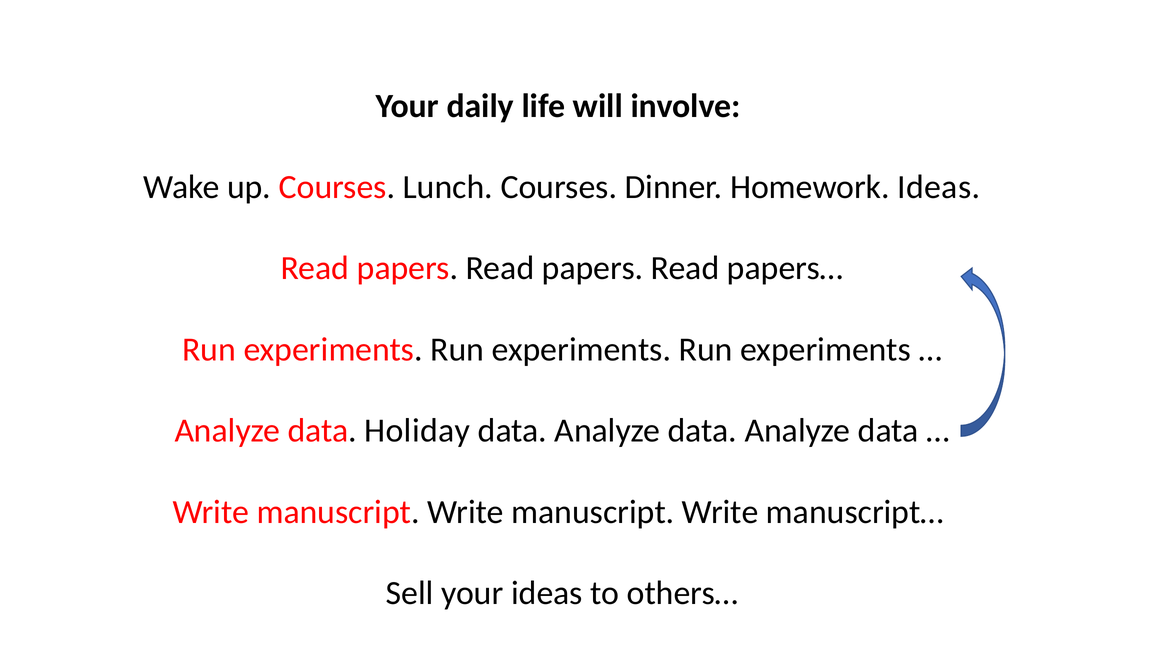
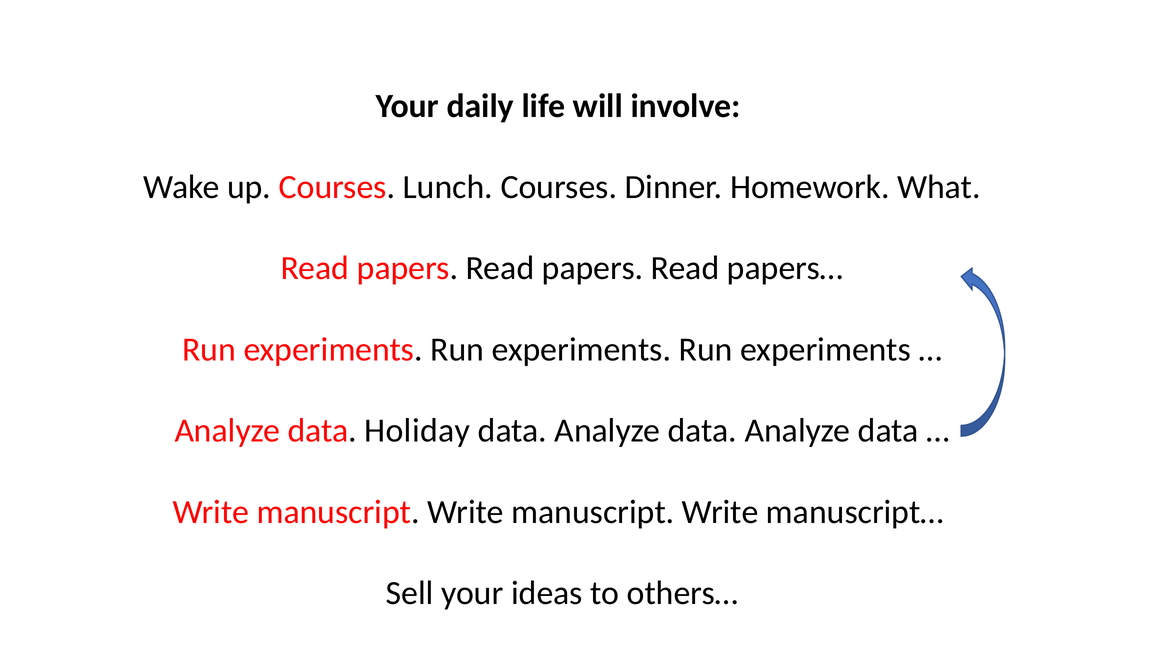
Homework Ideas: Ideas -> What
